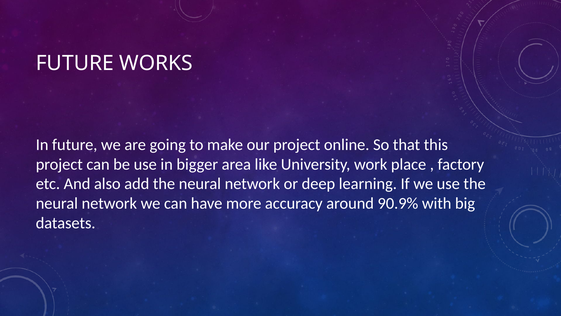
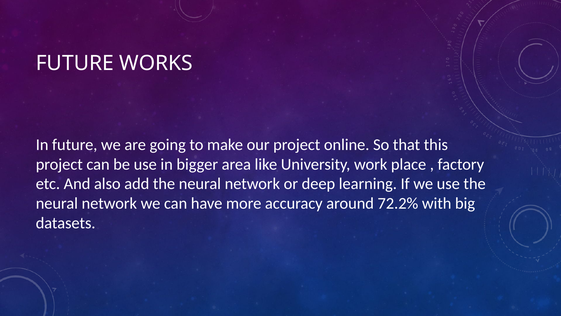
90.9%: 90.9% -> 72.2%
